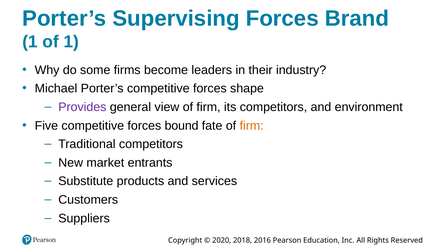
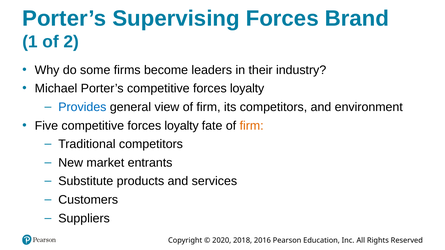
of 1: 1 -> 2
Porter’s competitive forces shape: shape -> loyalty
Provides colour: purple -> blue
Five competitive forces bound: bound -> loyalty
